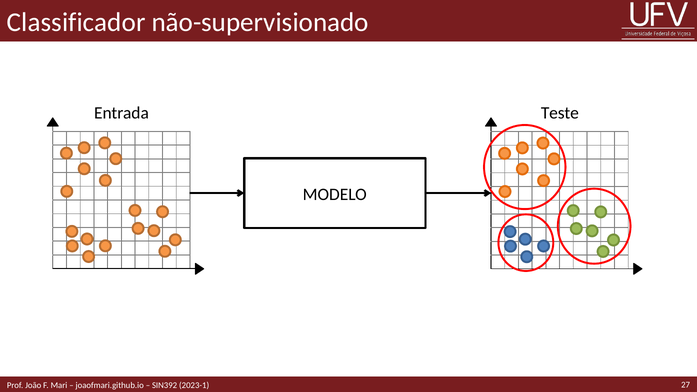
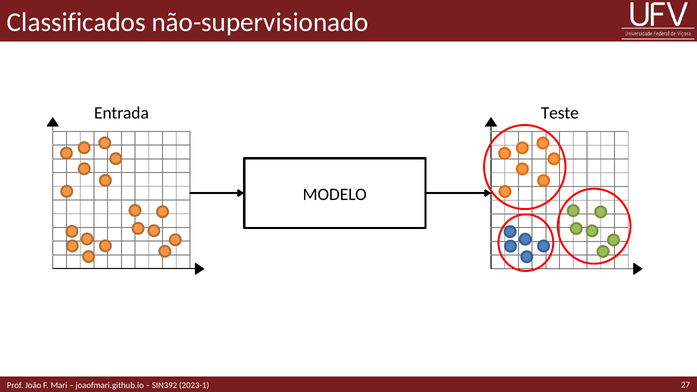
Classificador: Classificador -> Classificados
